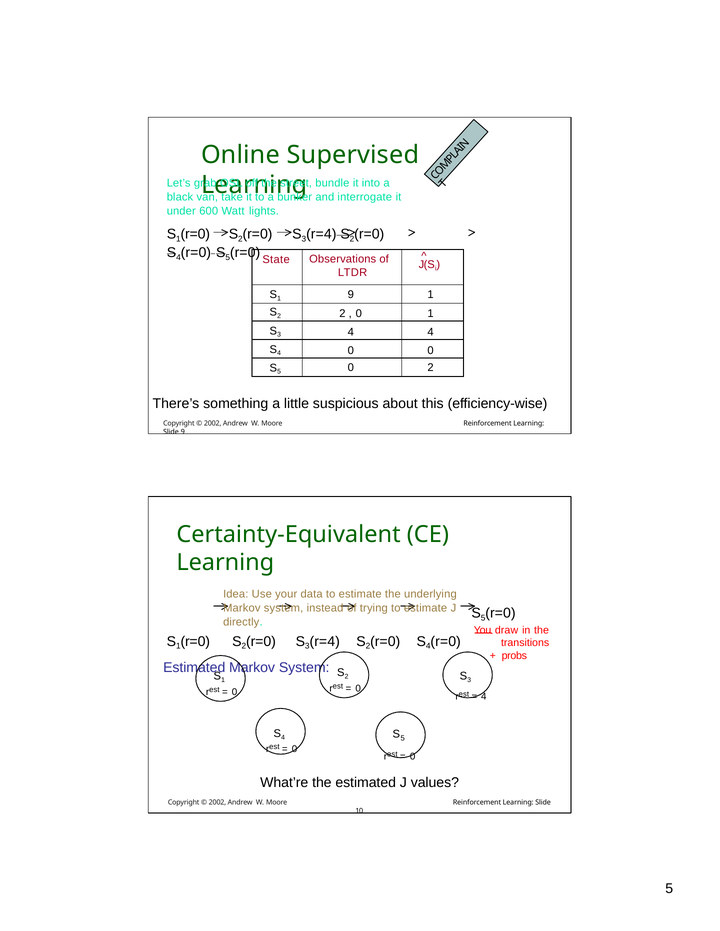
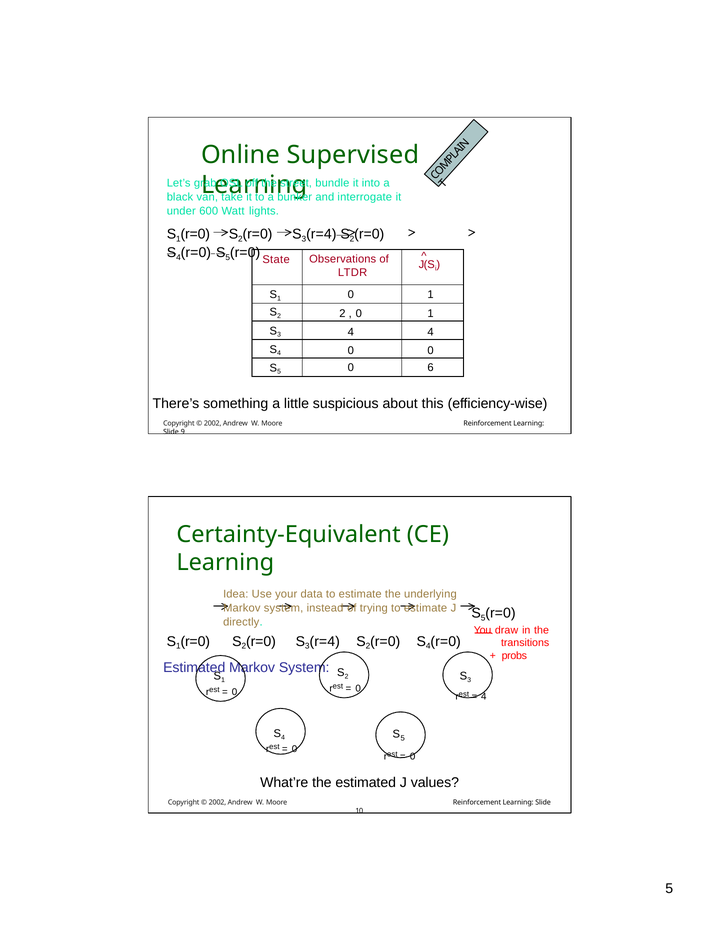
1 9: 9 -> 0
0 2: 2 -> 6
